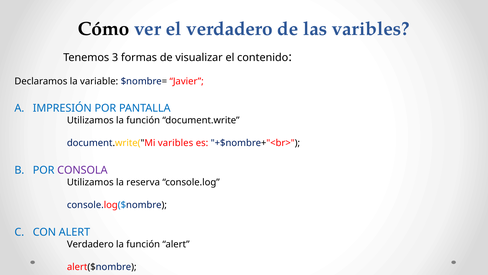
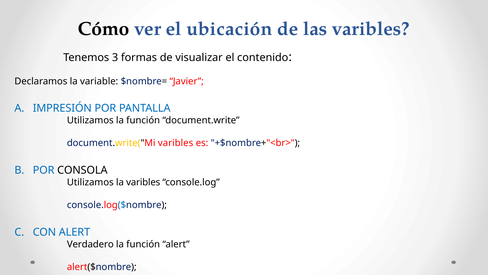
el verdadero: verdadero -> ubicación
CONSOLA colour: purple -> black
la reserva: reserva -> varibles
